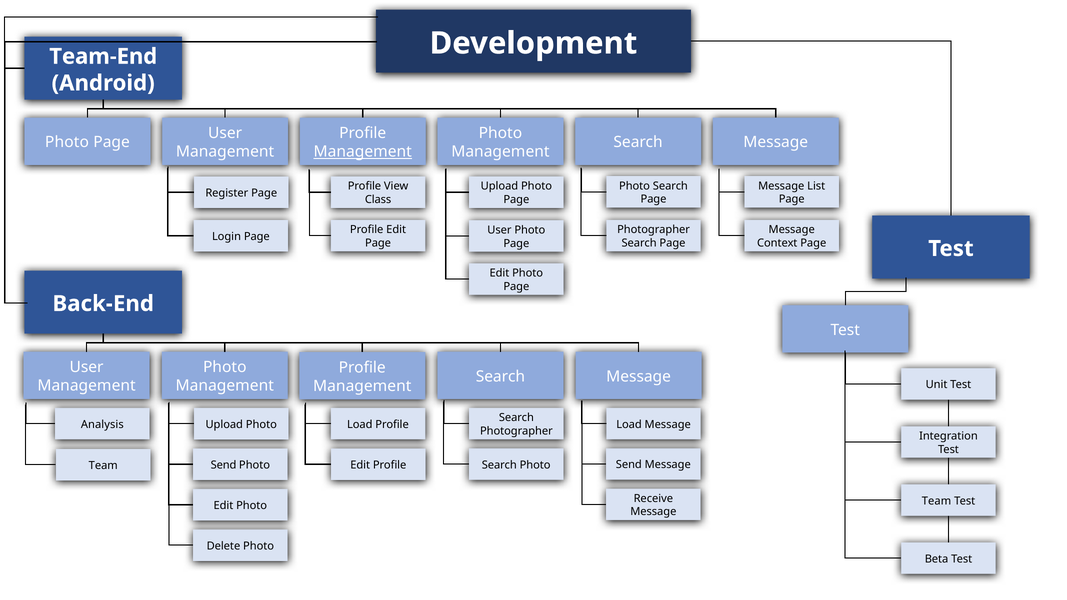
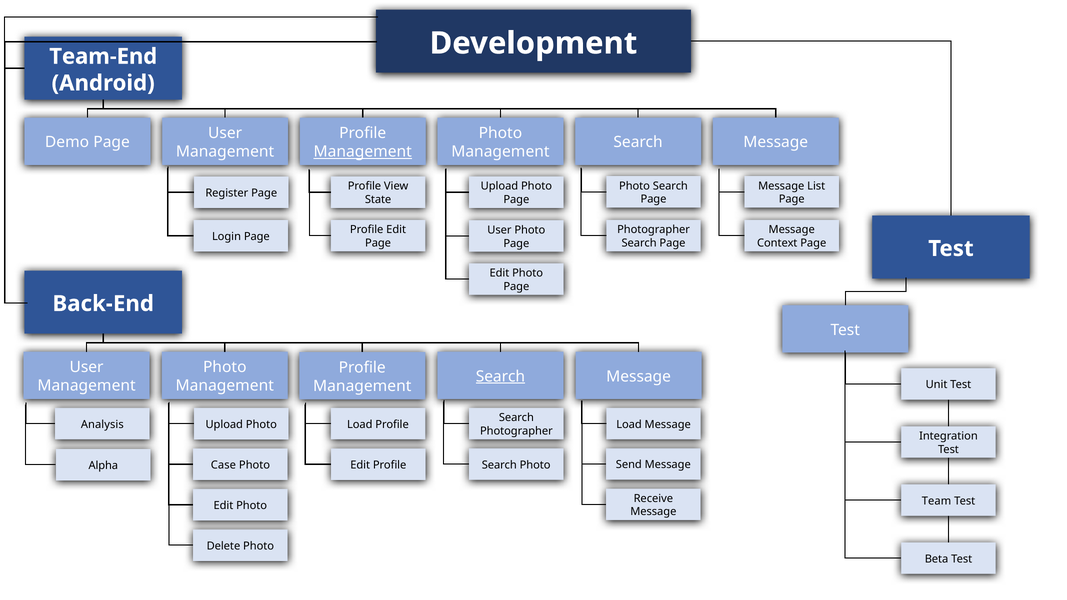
Photo at (67, 142): Photo -> Demo
Class: Class -> State
Search at (500, 377) underline: none -> present
Send at (224, 465): Send -> Case
Team at (103, 466): Team -> Alpha
